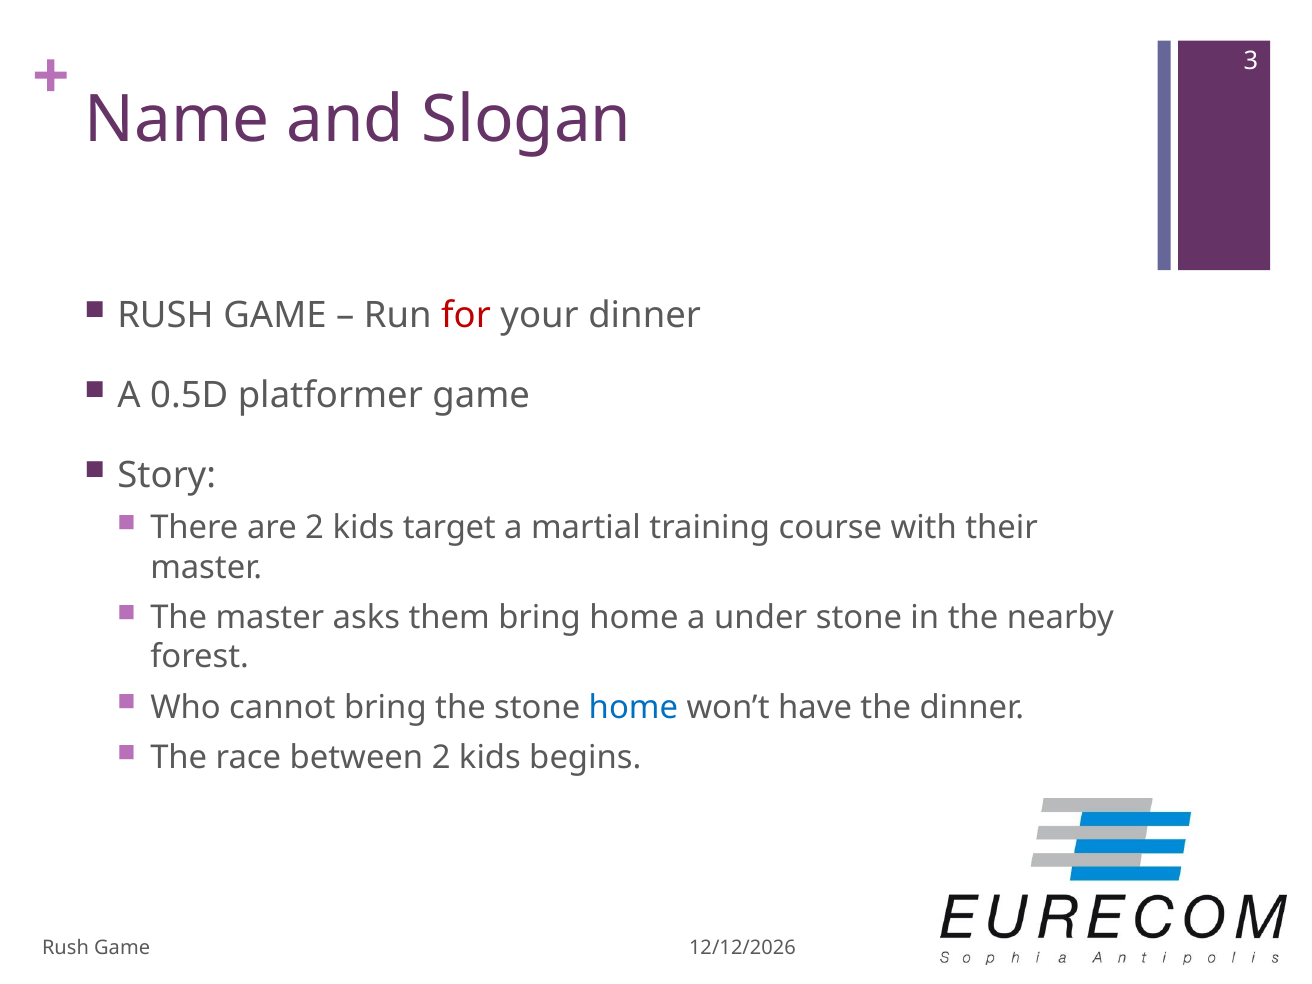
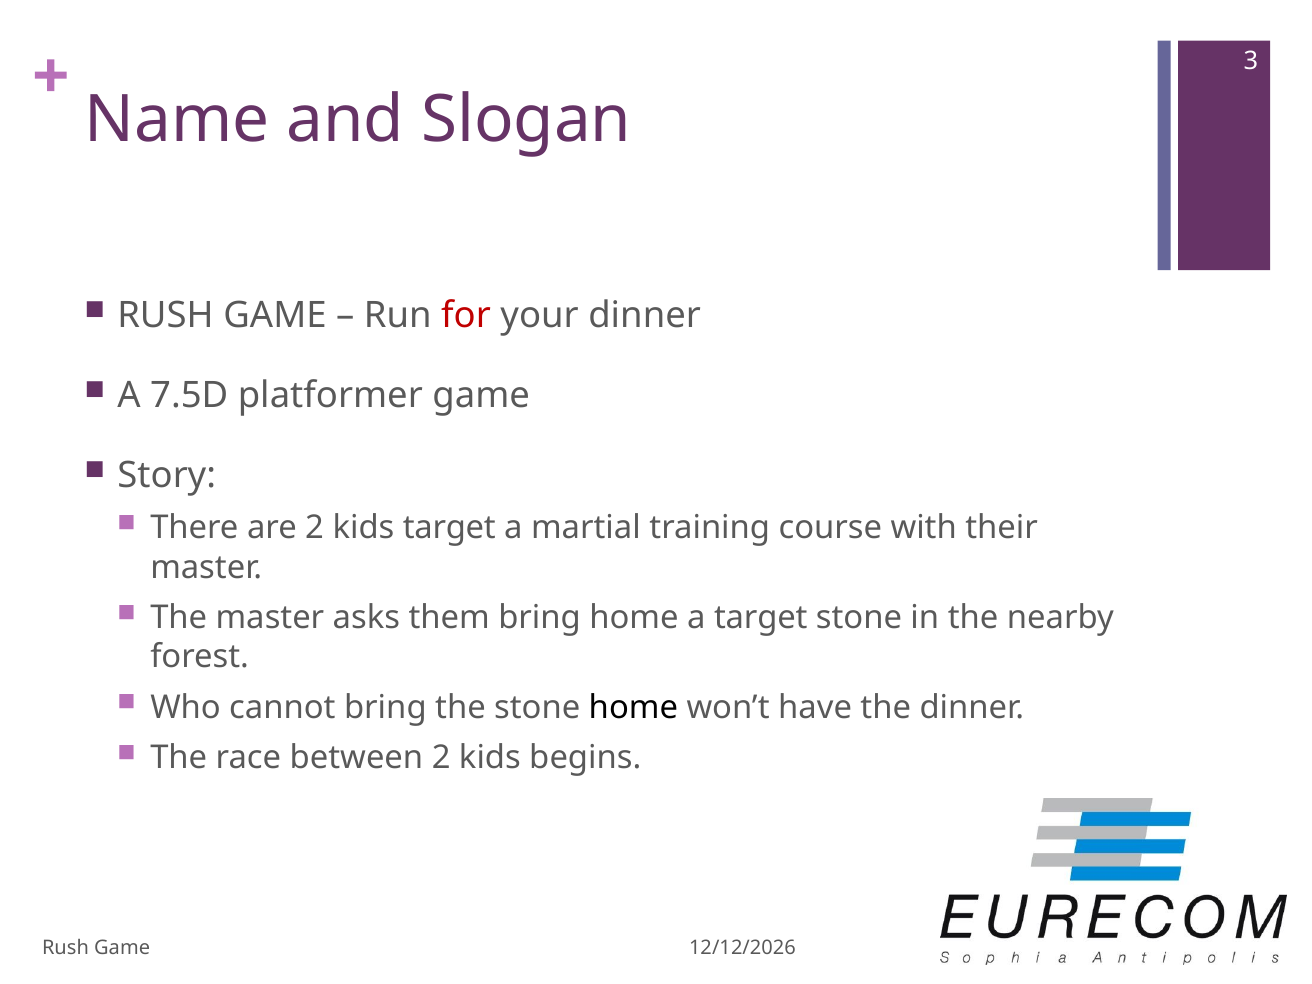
0.5D: 0.5D -> 7.5D
a under: under -> target
home at (633, 707) colour: blue -> black
